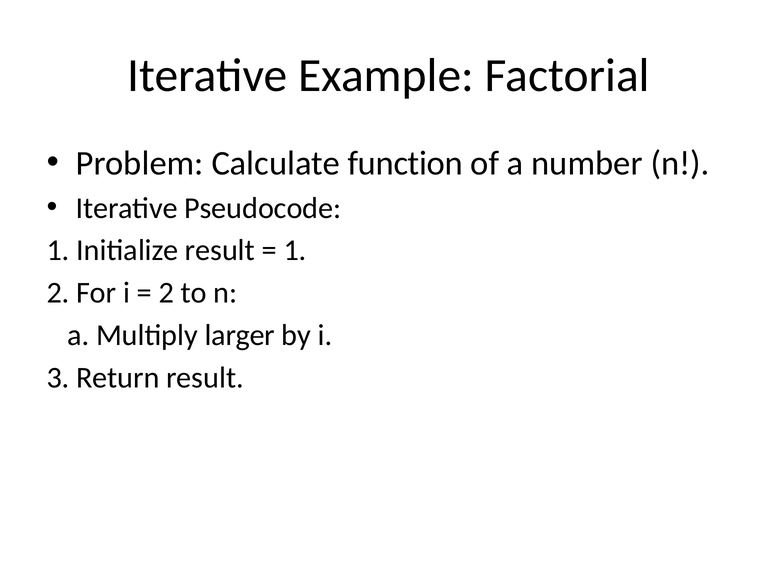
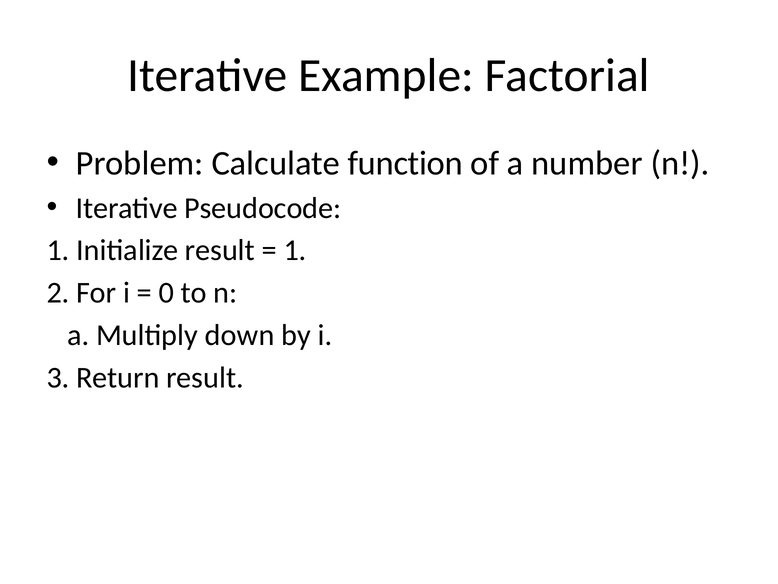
2 at (166, 293): 2 -> 0
larger: larger -> down
